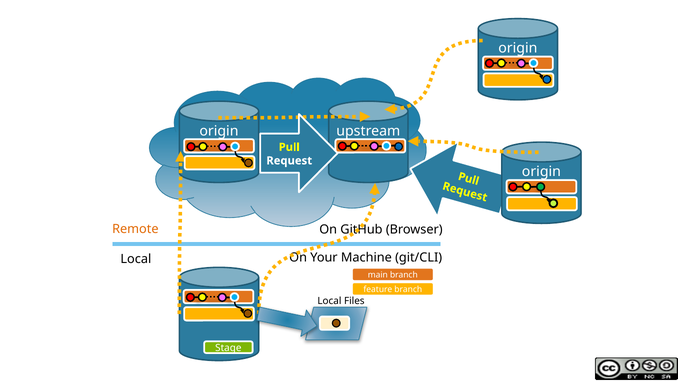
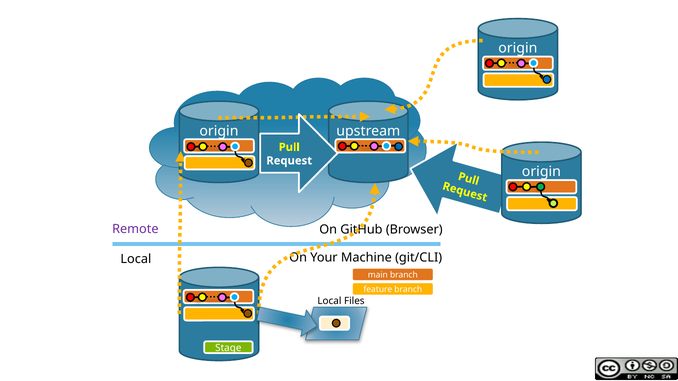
Remote colour: orange -> purple
